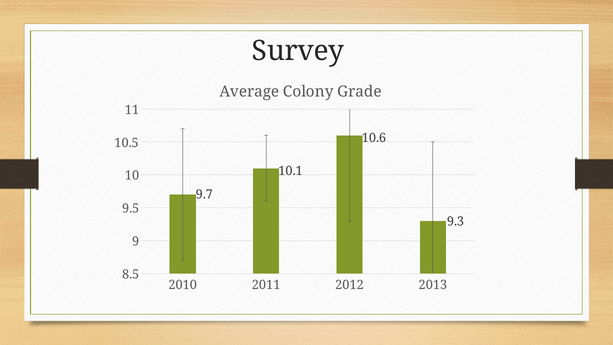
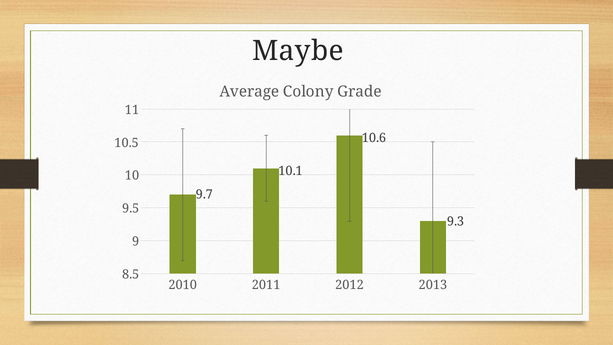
Survey: Survey -> Maybe
